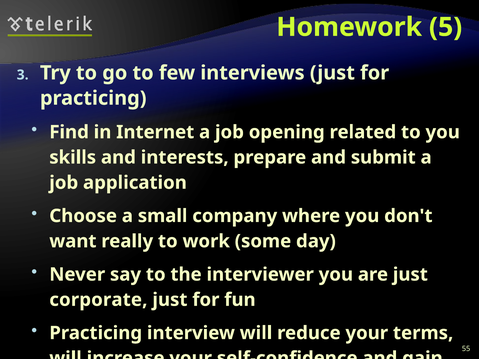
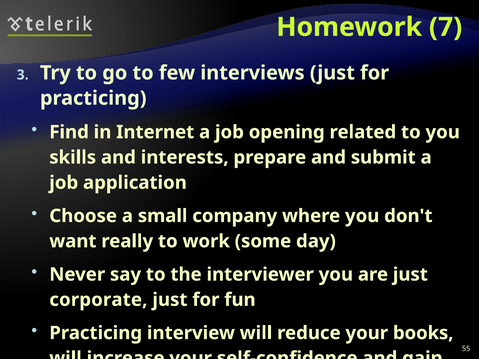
5: 5 -> 7
terms: terms -> books
